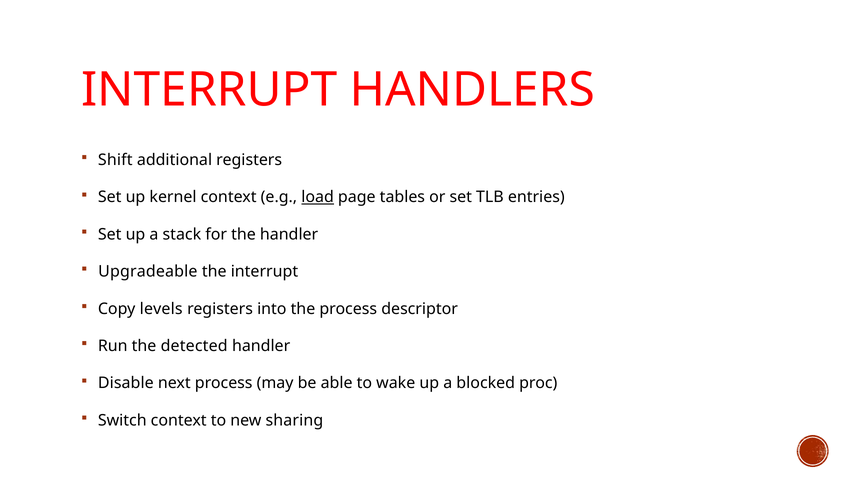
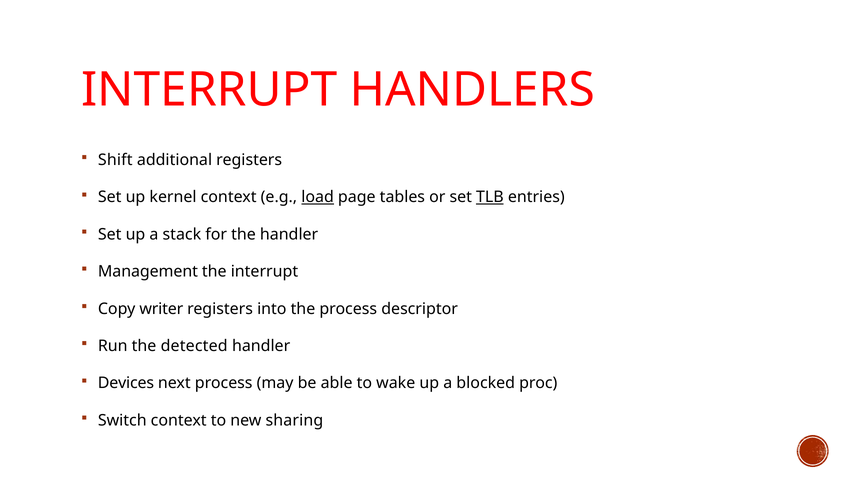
TLB underline: none -> present
Upgradeable: Upgradeable -> Management
levels: levels -> writer
Disable: Disable -> Devices
